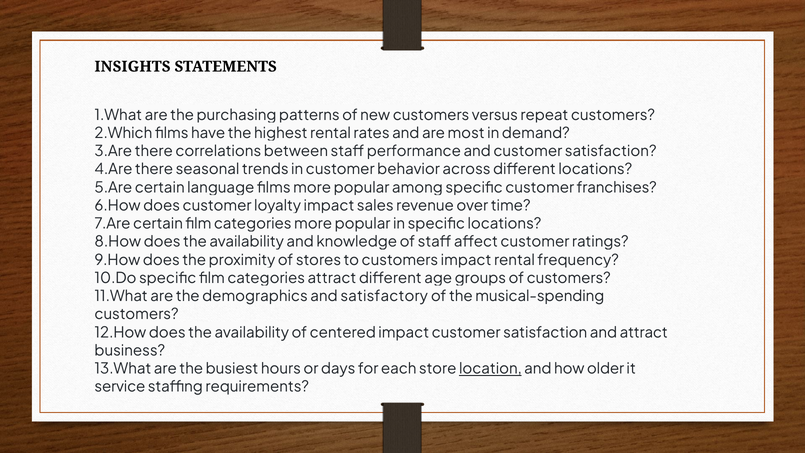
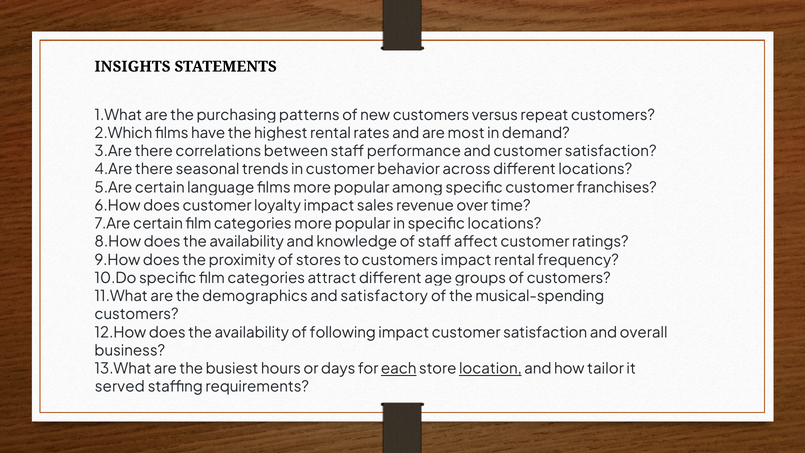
centered: centered -> following
and attract: attract -> overall
each underline: none -> present
older: older -> tailor
service: service -> served
